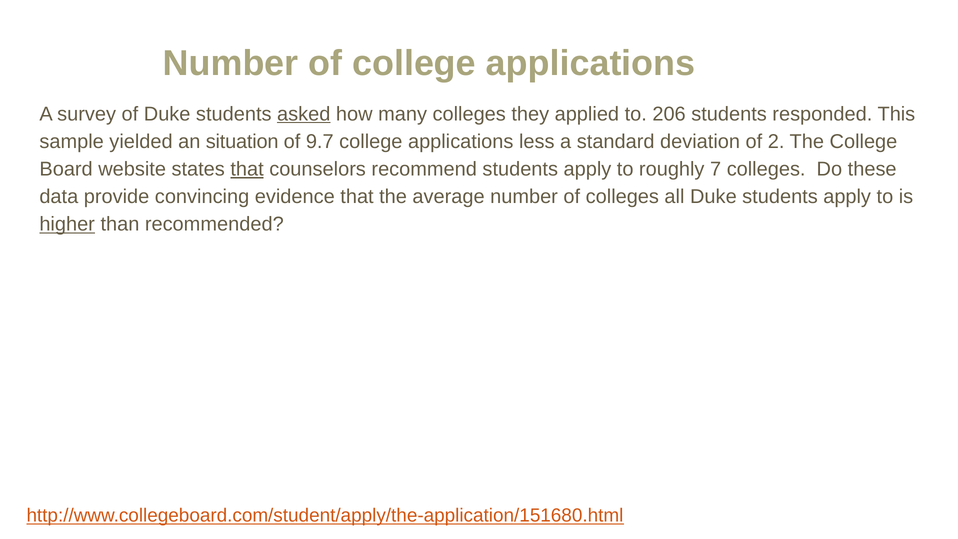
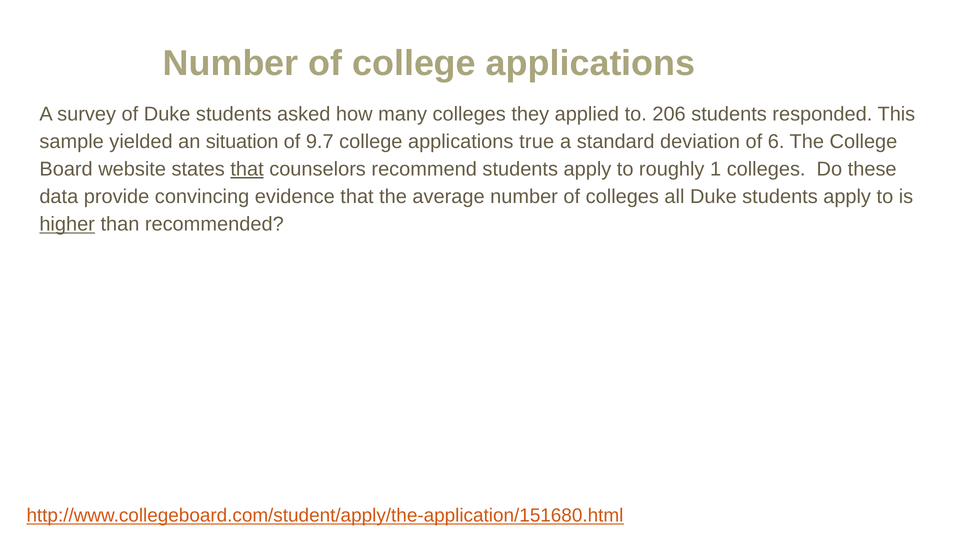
asked underline: present -> none
less: less -> true
2: 2 -> 6
7: 7 -> 1
